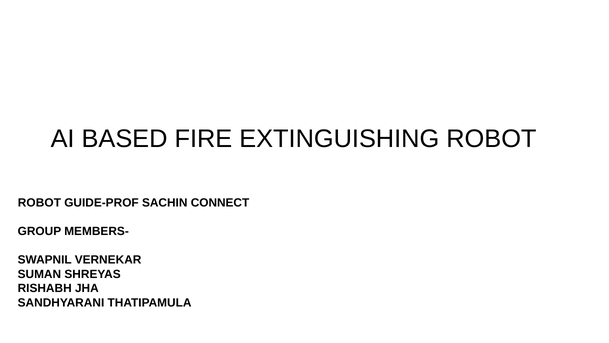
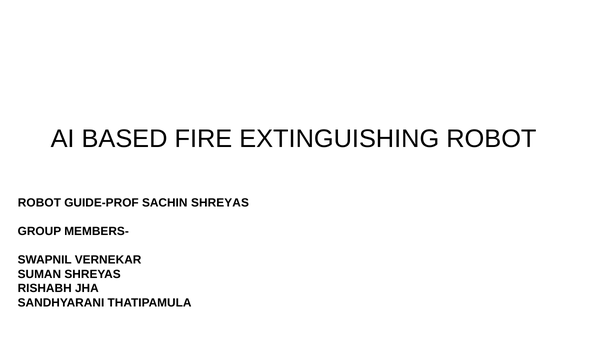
SACHIN CONNECT: CONNECT -> SHREYAS
